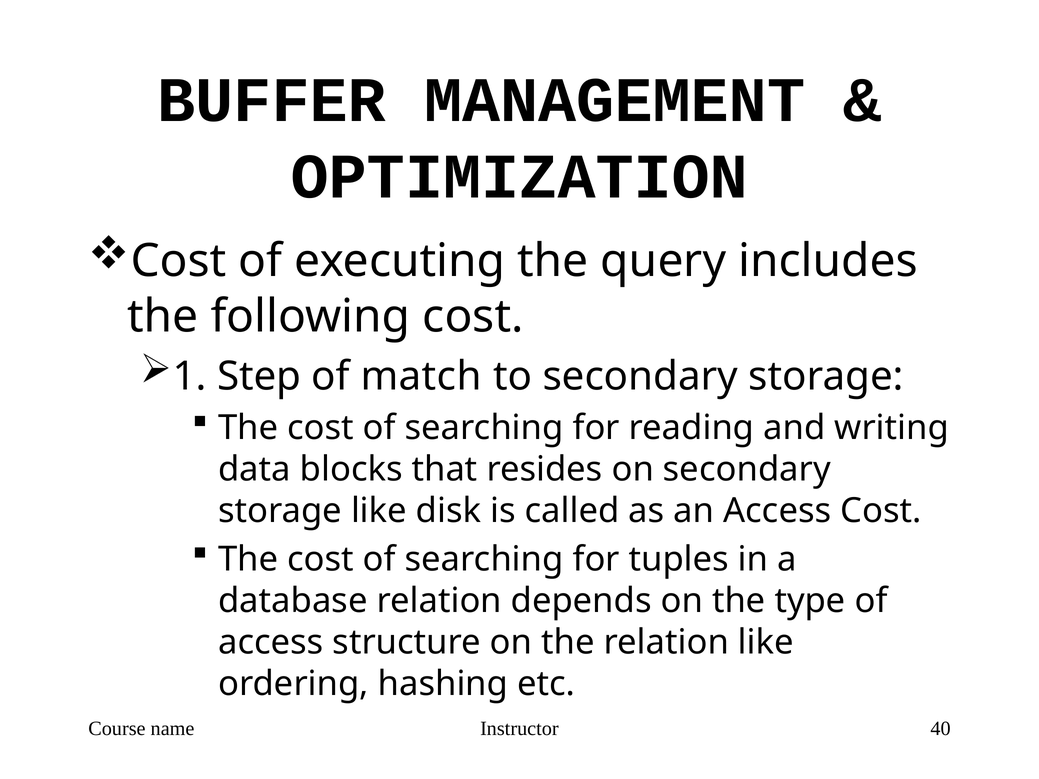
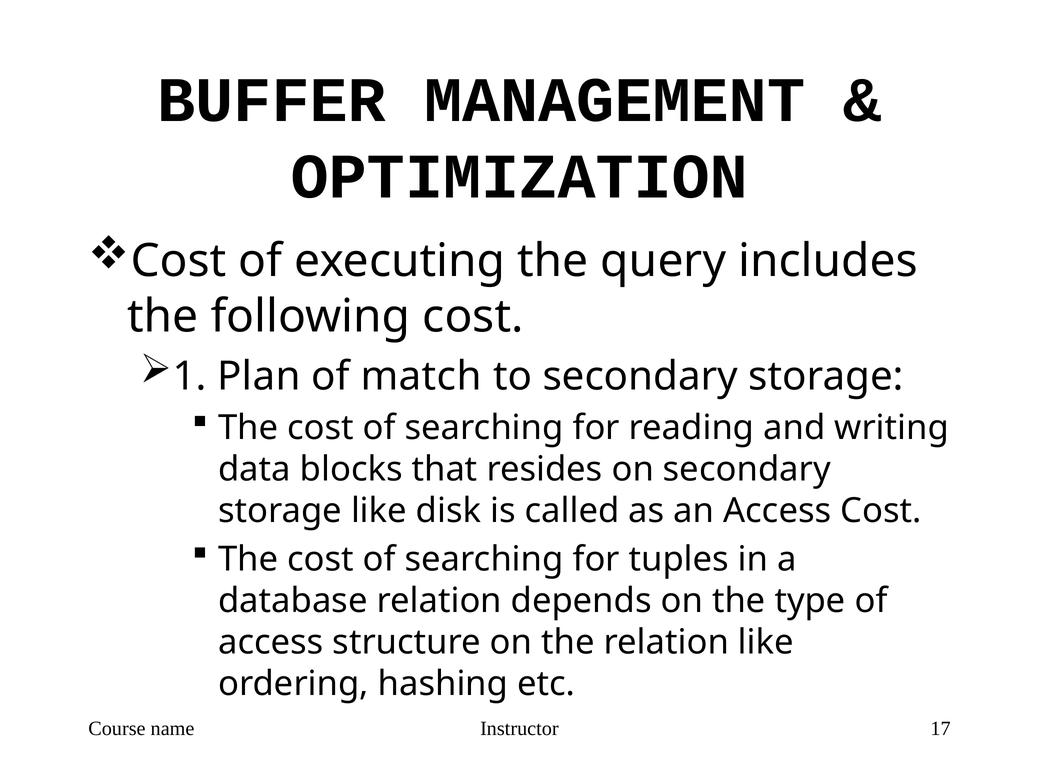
Step: Step -> Plan
40: 40 -> 17
